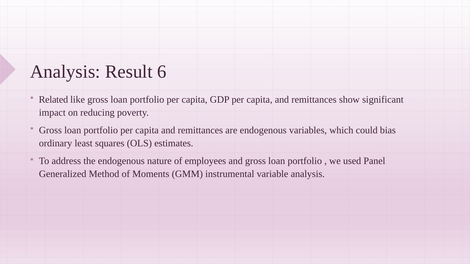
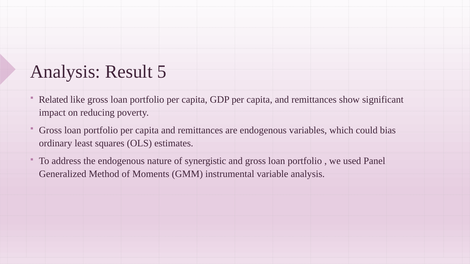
6: 6 -> 5
employees: employees -> synergistic
